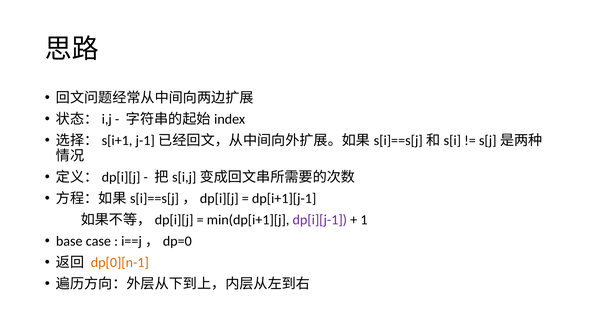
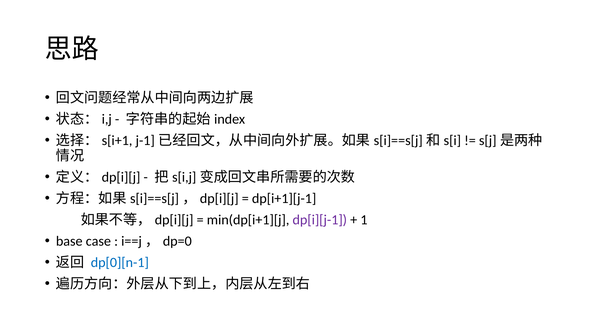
dp[0][n-1 colour: orange -> blue
